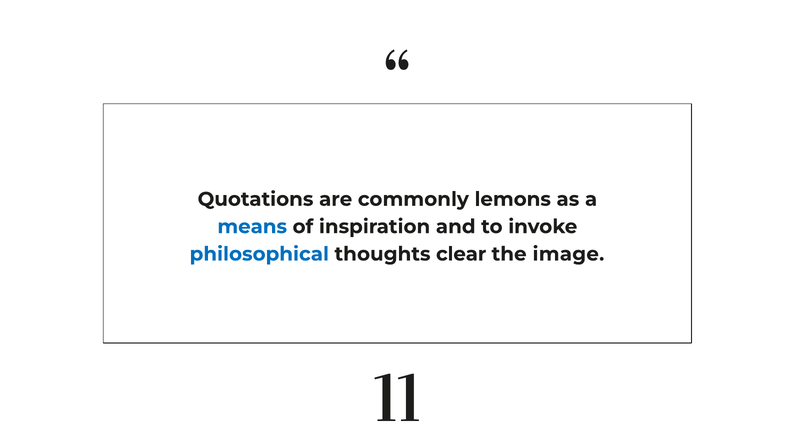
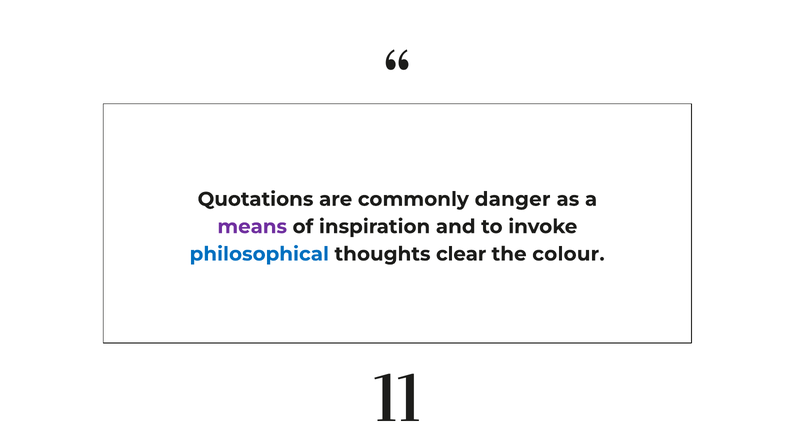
lemons: lemons -> danger
means colour: blue -> purple
image: image -> colour
